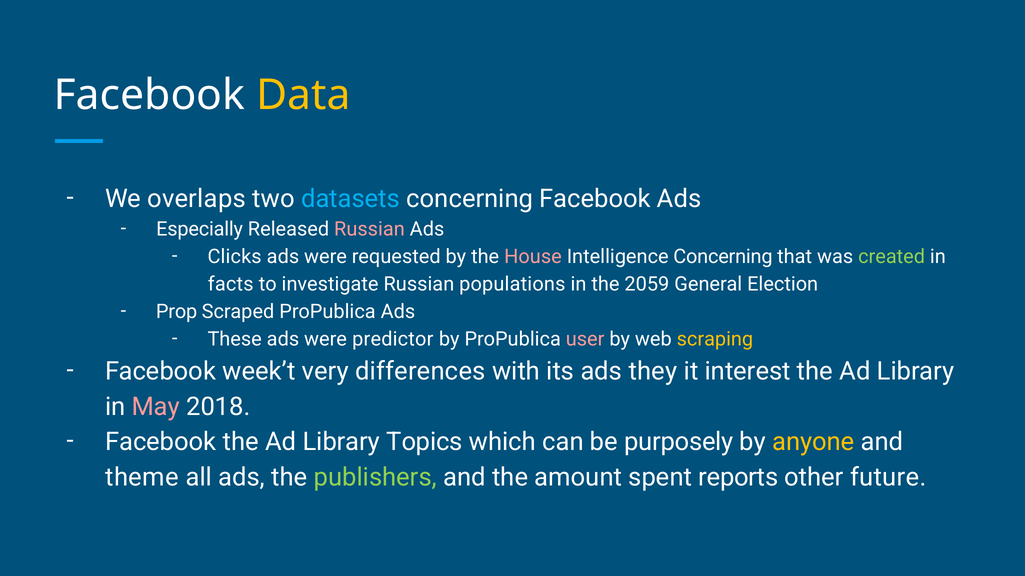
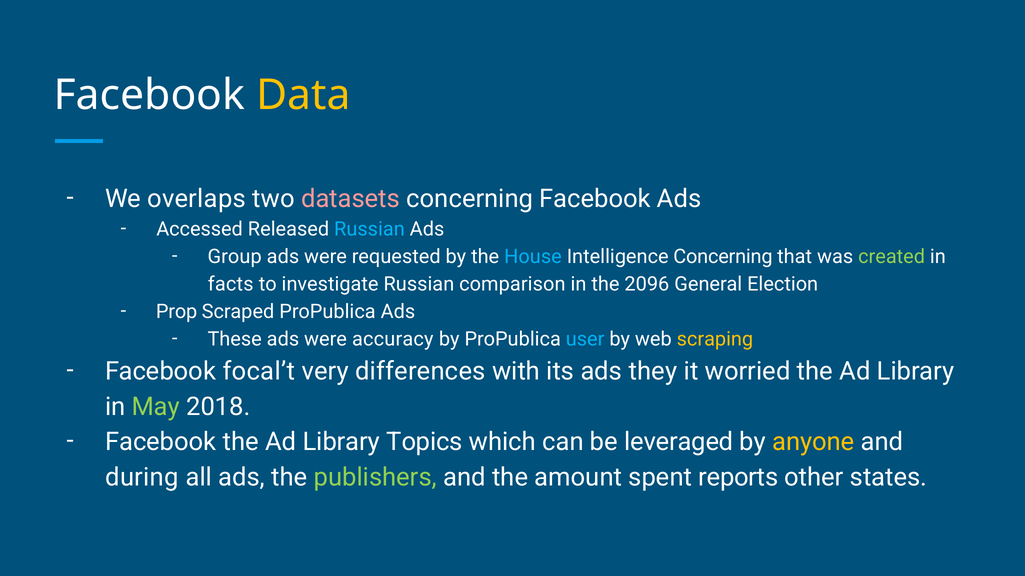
datasets colour: light blue -> pink
Especially: Especially -> Accessed
Russian at (369, 229) colour: pink -> light blue
Clicks: Clicks -> Group
House colour: pink -> light blue
populations: populations -> comparison
2059: 2059 -> 2096
predictor: predictor -> accuracy
user colour: pink -> light blue
week’t: week’t -> focal’t
interest: interest -> worried
May colour: pink -> light green
purposely: purposely -> leveraged
theme: theme -> during
future: future -> states
